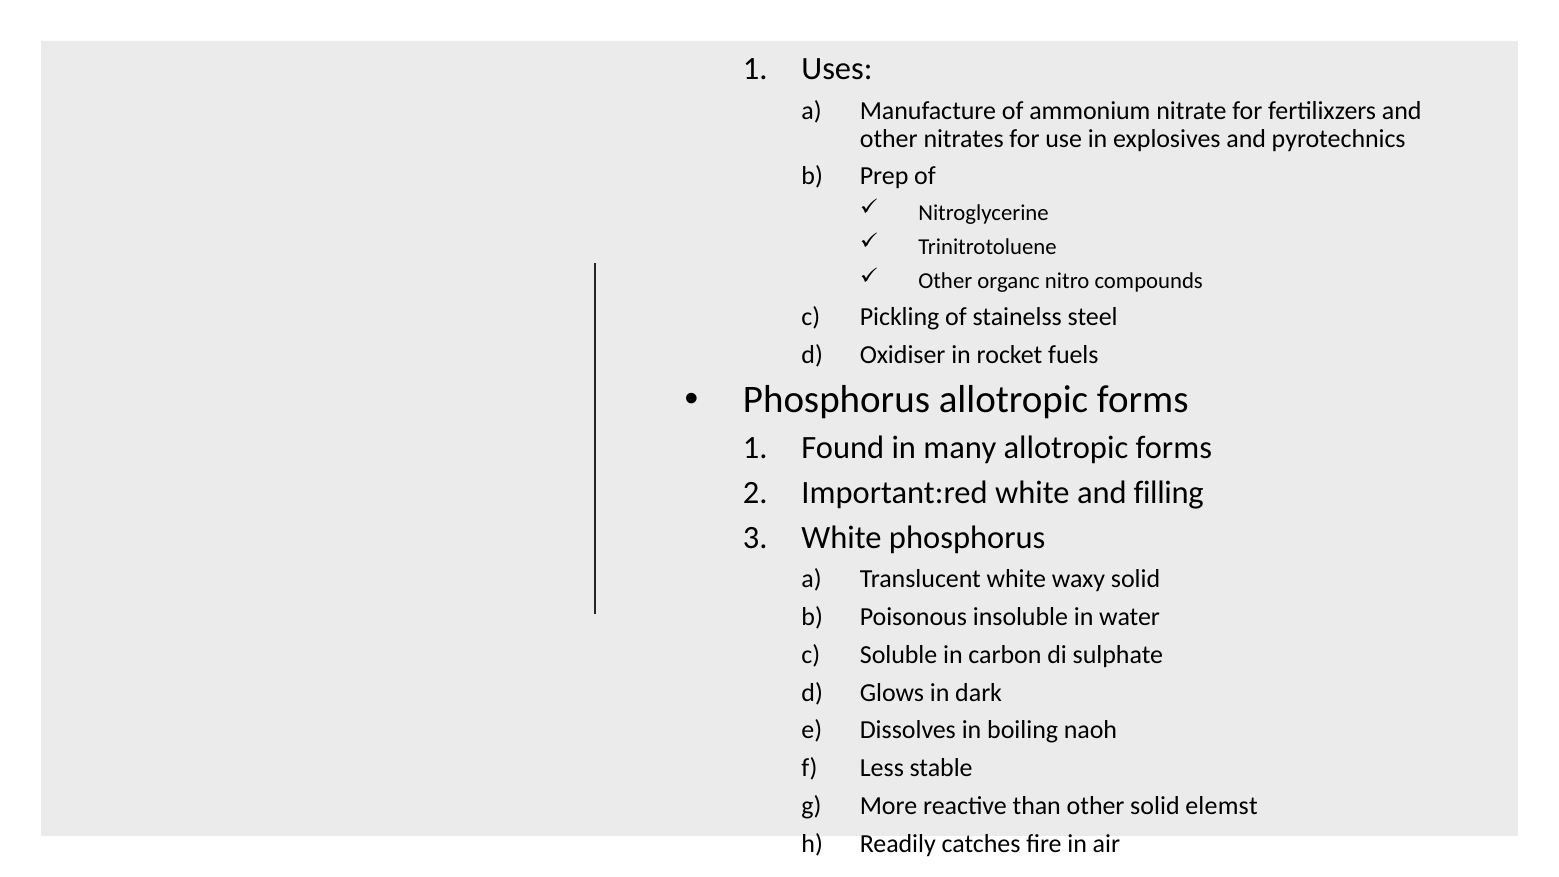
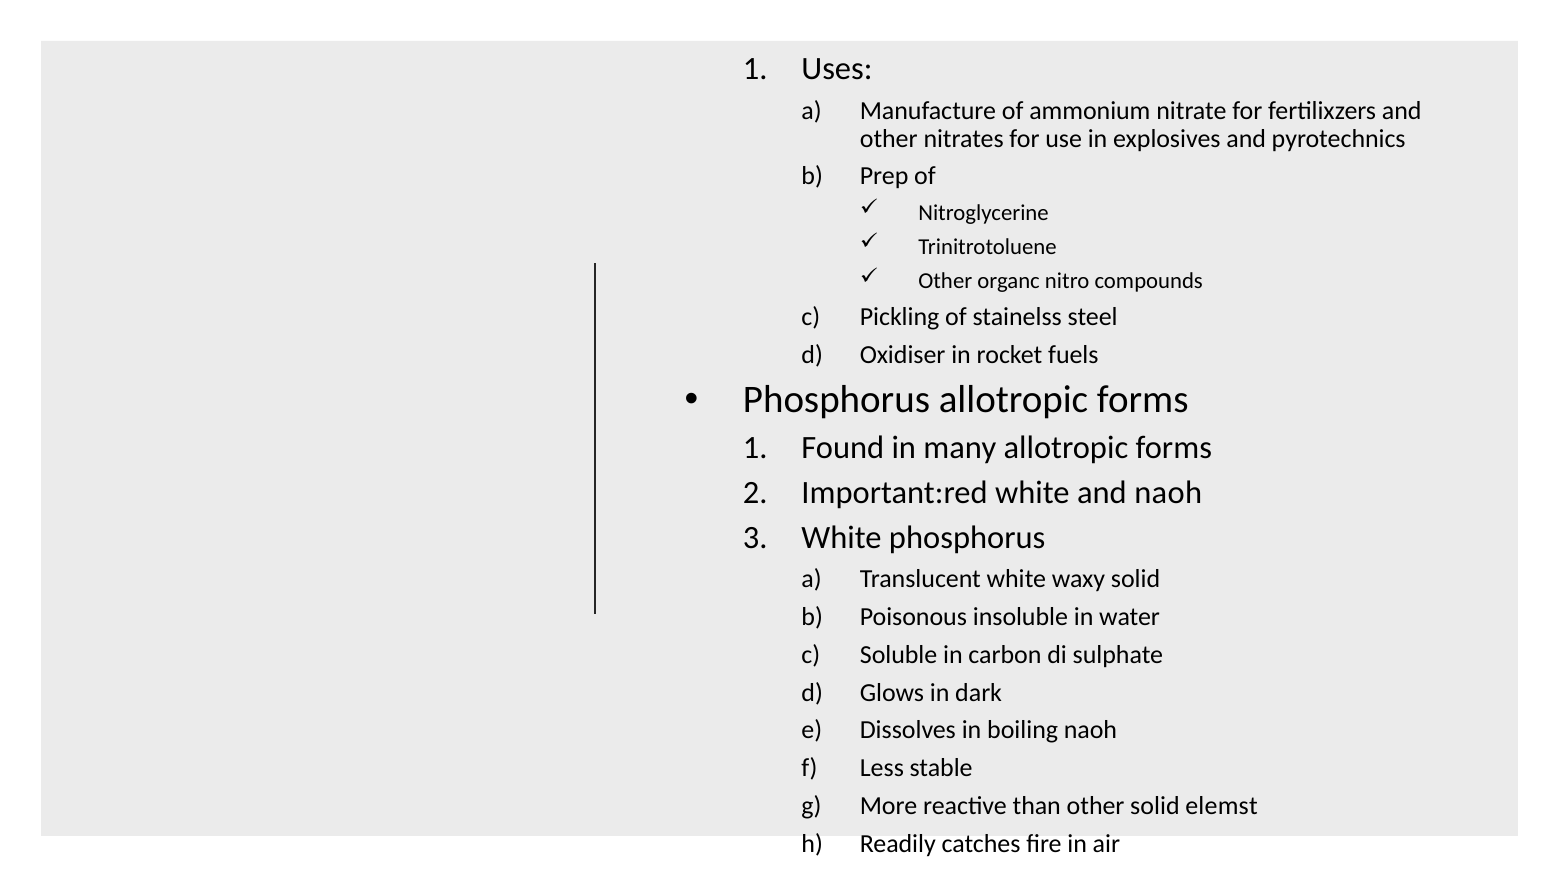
and filling: filling -> naoh
